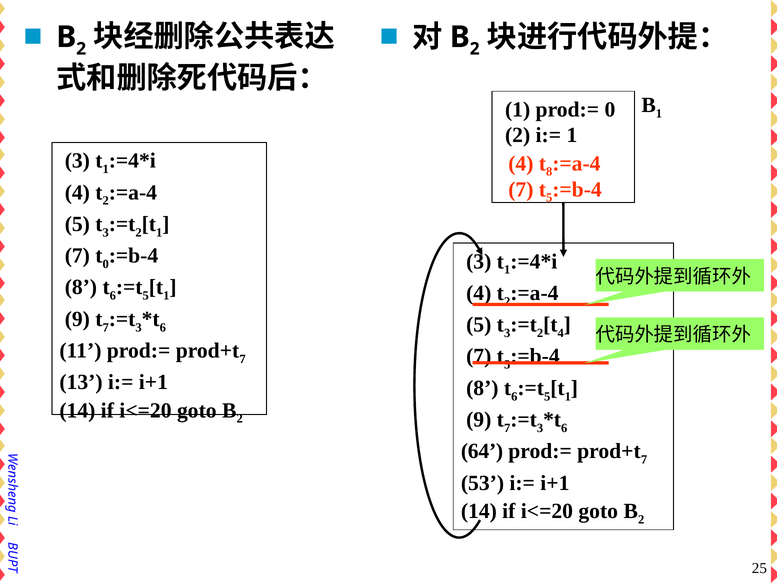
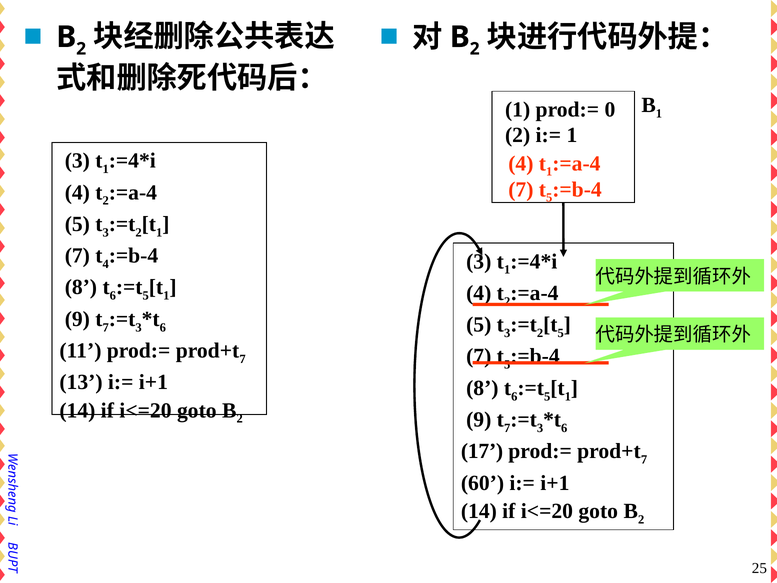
8 at (549, 172): 8 -> 1
0 at (106, 264): 0 -> 4
4 at (561, 333): 4 -> 5
64: 64 -> 17
53: 53 -> 60
